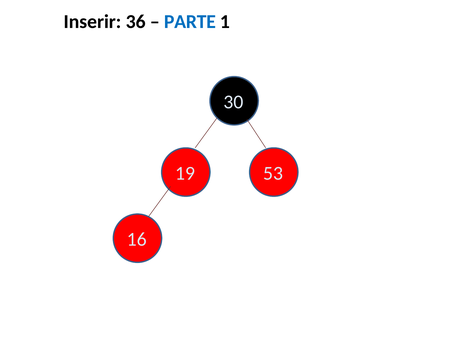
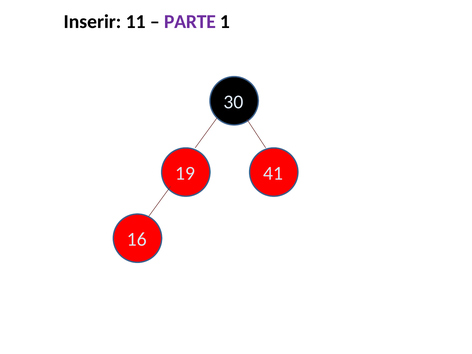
36: 36 -> 11
PARTE colour: blue -> purple
53: 53 -> 41
